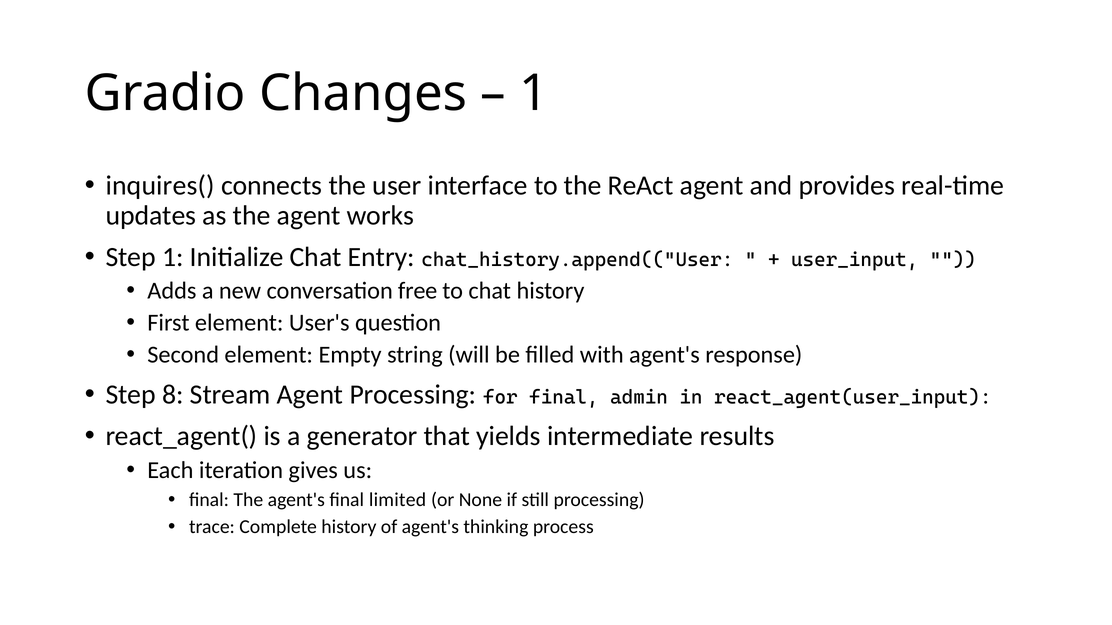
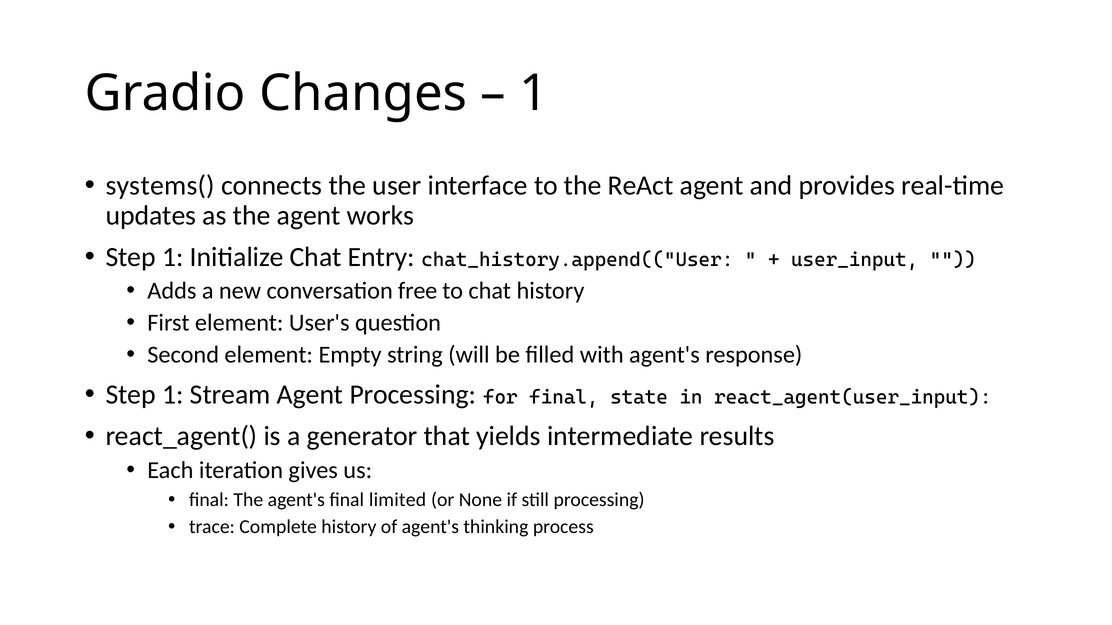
inquires(: inquires( -> systems(
8 at (173, 395): 8 -> 1
admin: admin -> state
